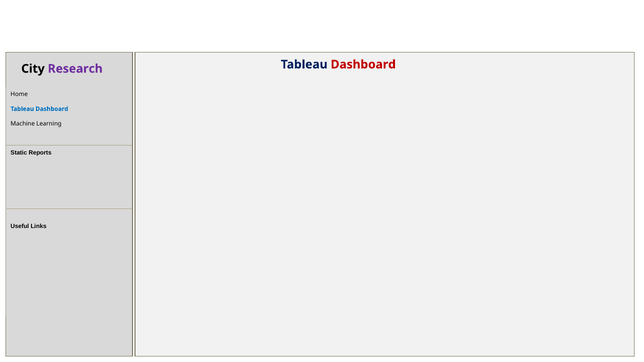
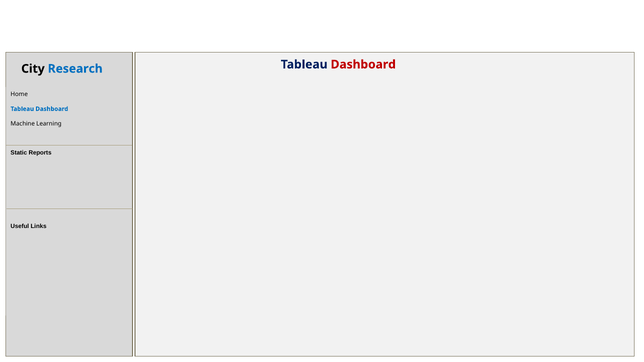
Research colour: purple -> blue
